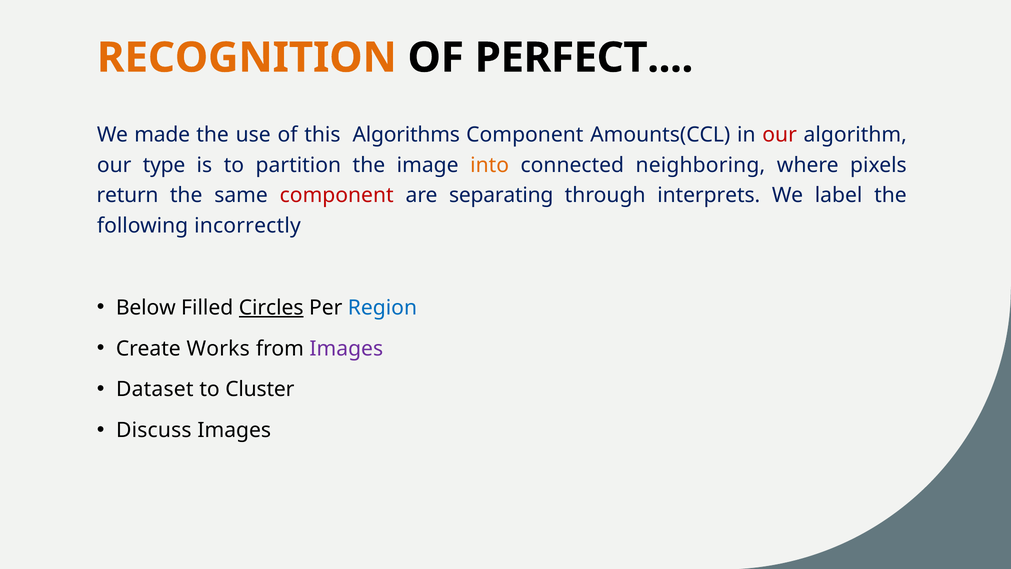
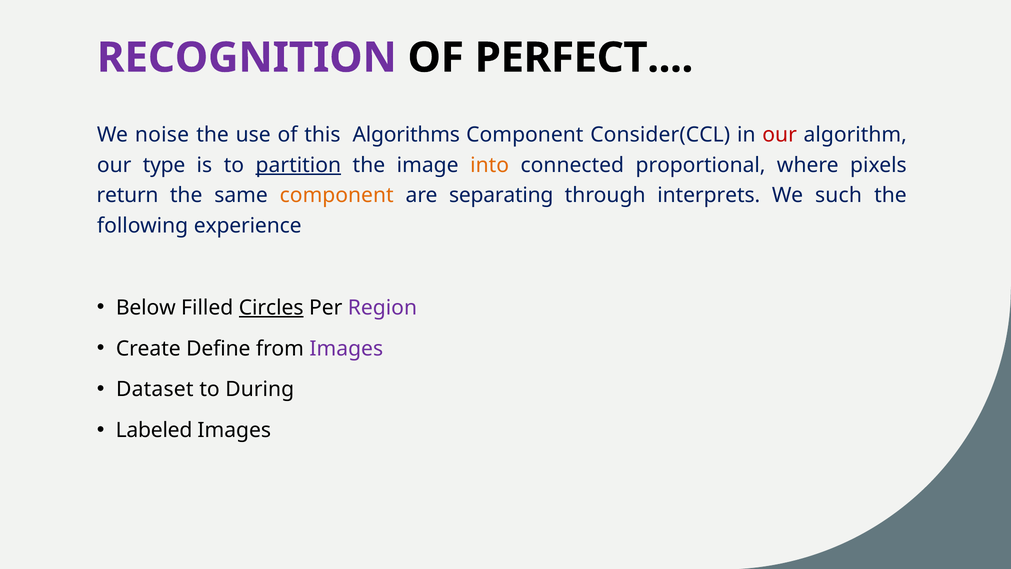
RECOGNITION colour: orange -> purple
made: made -> noise
Amounts(CCL: Amounts(CCL -> Consider(CCL
partition underline: none -> present
neighboring: neighboring -> proportional
component at (337, 195) colour: red -> orange
label: label -> such
incorrectly: incorrectly -> experience
Region colour: blue -> purple
Works: Works -> Define
Cluster: Cluster -> During
Discuss: Discuss -> Labeled
